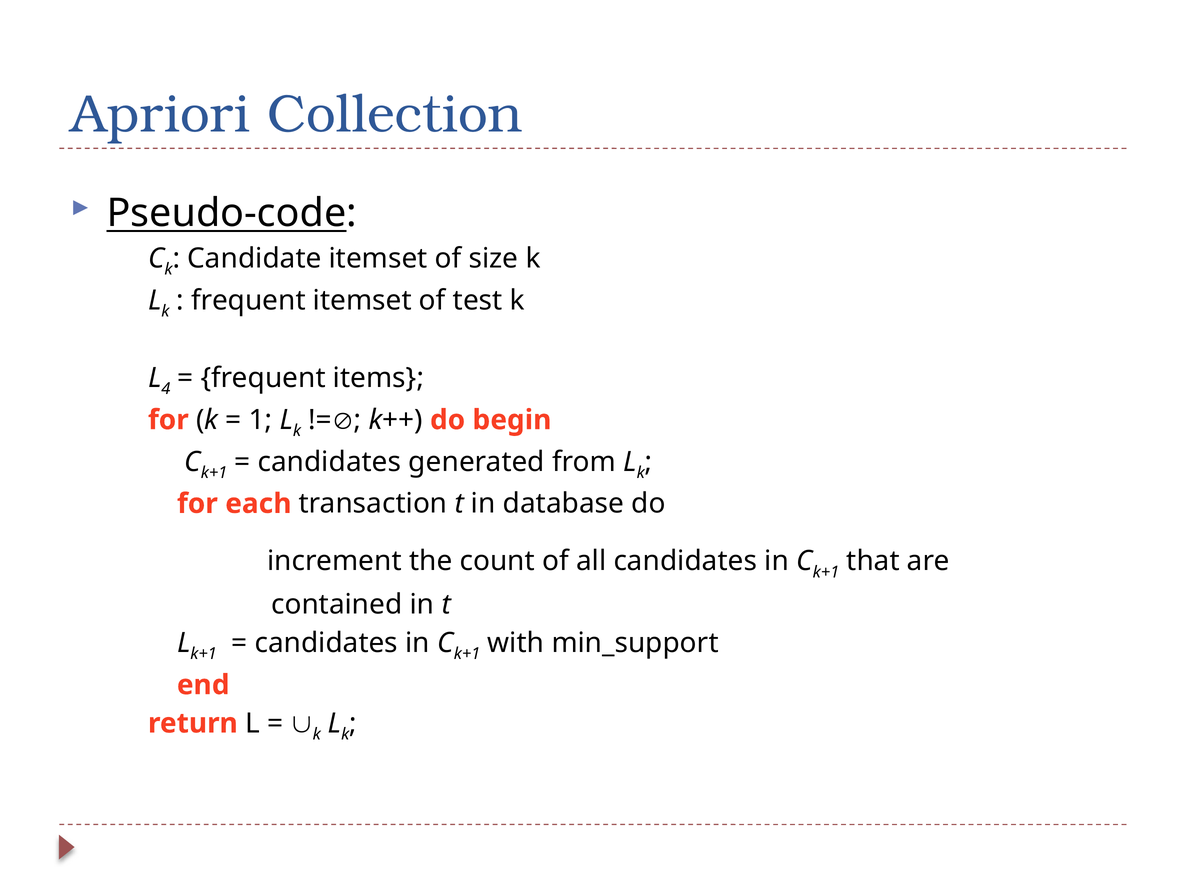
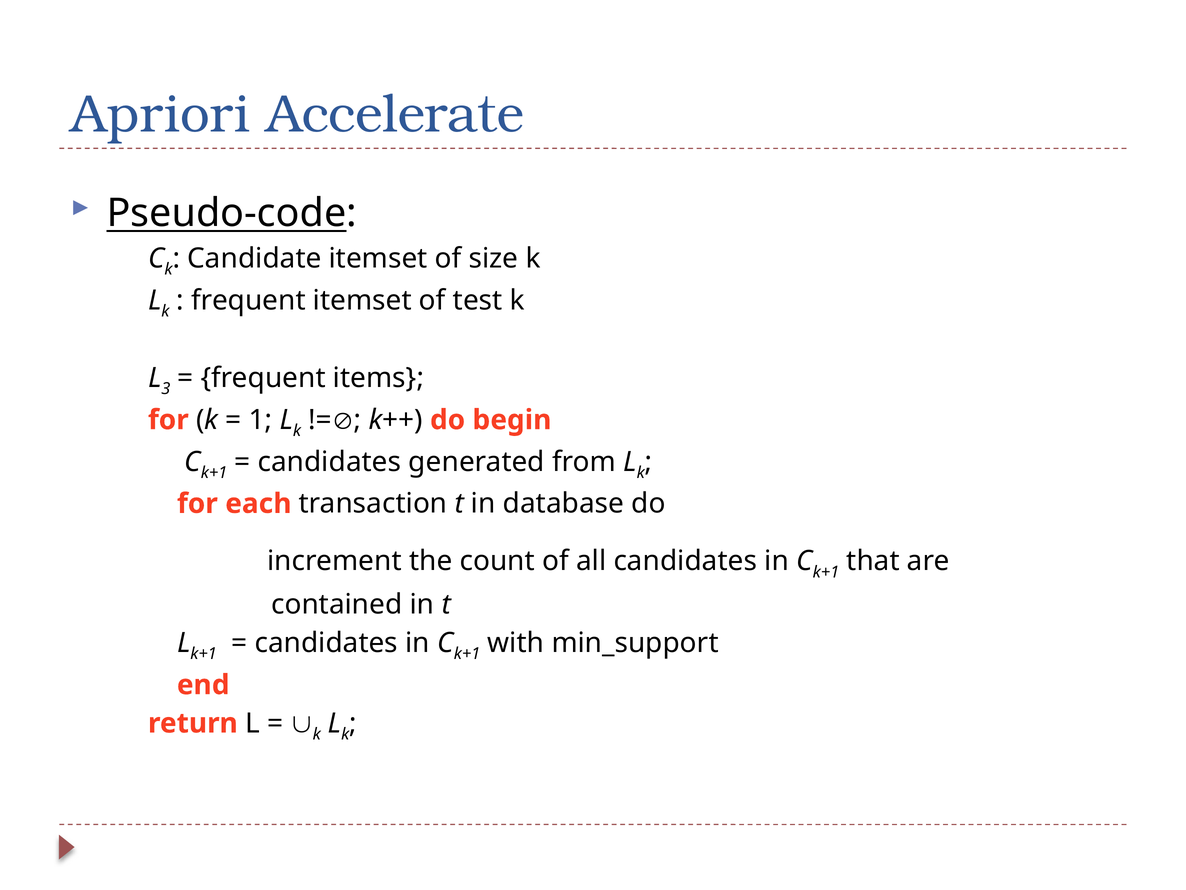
Collection: Collection -> Accelerate
4: 4 -> 3
